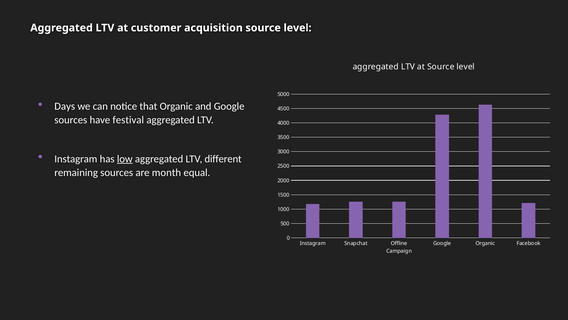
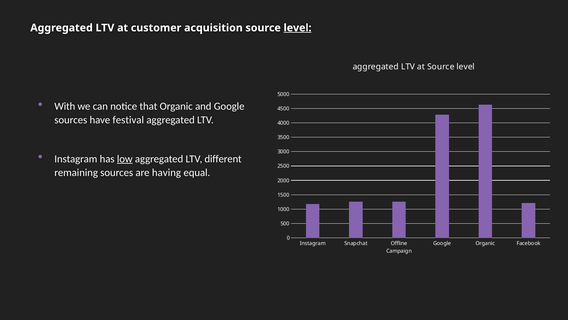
level at (298, 28) underline: none -> present
Days: Days -> With
month: month -> having
